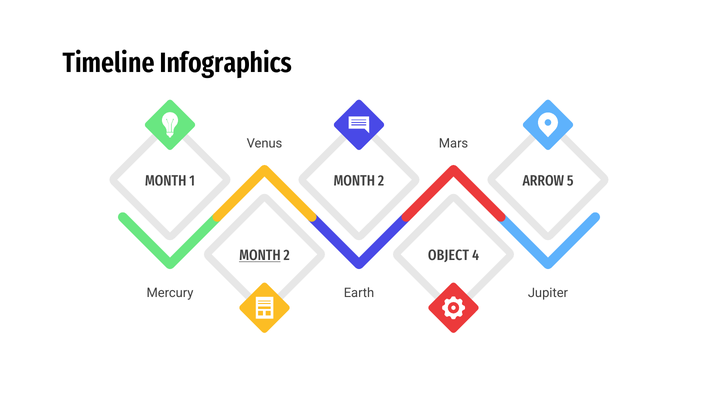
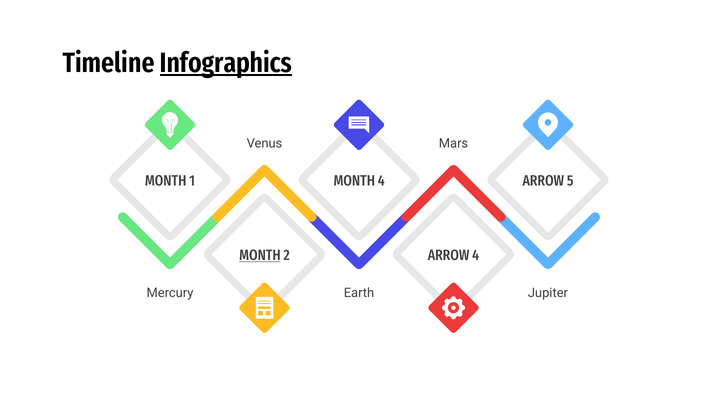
Infographics underline: none -> present
2 at (381, 181): 2 -> 4
OBJECT at (448, 255): OBJECT -> ARROW
